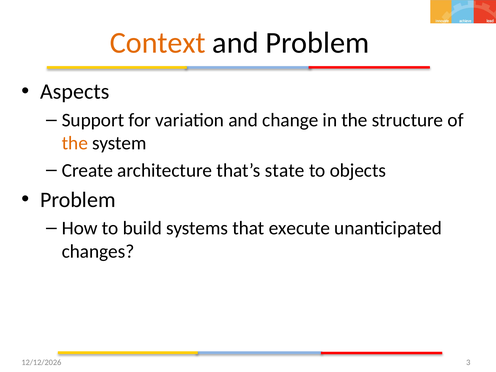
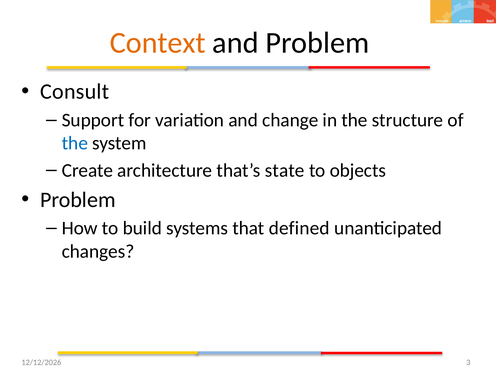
Aspects: Aspects -> Consult
the at (75, 143) colour: orange -> blue
execute: execute -> defined
